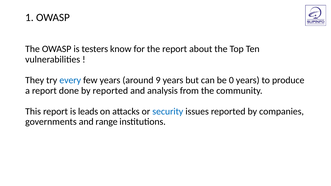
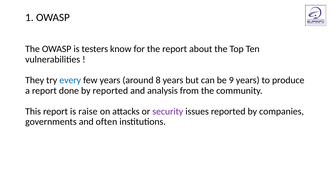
9: 9 -> 8
0: 0 -> 9
leads: leads -> raise
security colour: blue -> purple
range: range -> often
